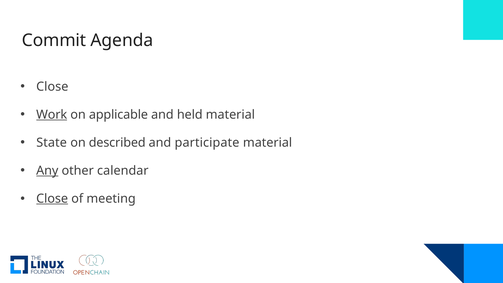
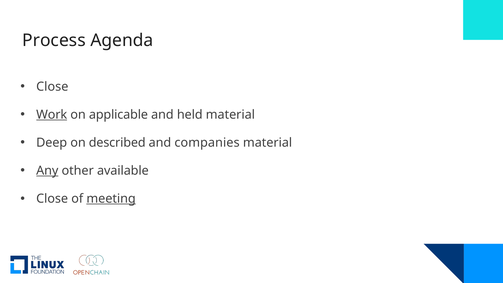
Commit: Commit -> Process
State: State -> Deep
participate: participate -> companies
calendar: calendar -> available
Close at (52, 199) underline: present -> none
meeting underline: none -> present
